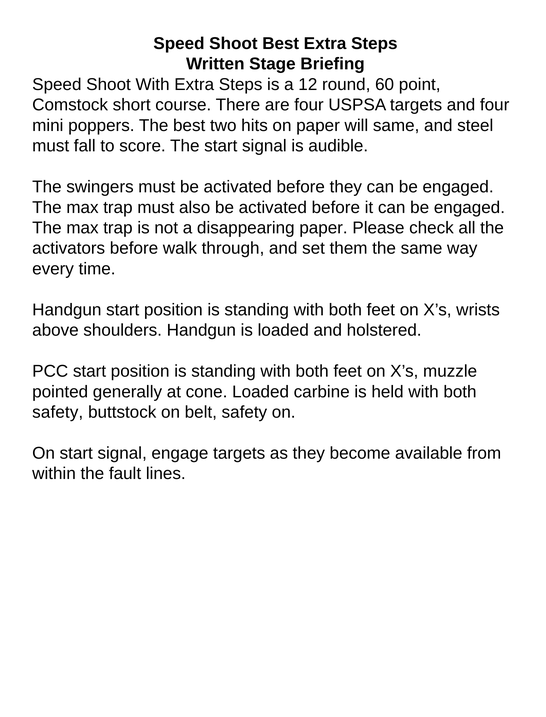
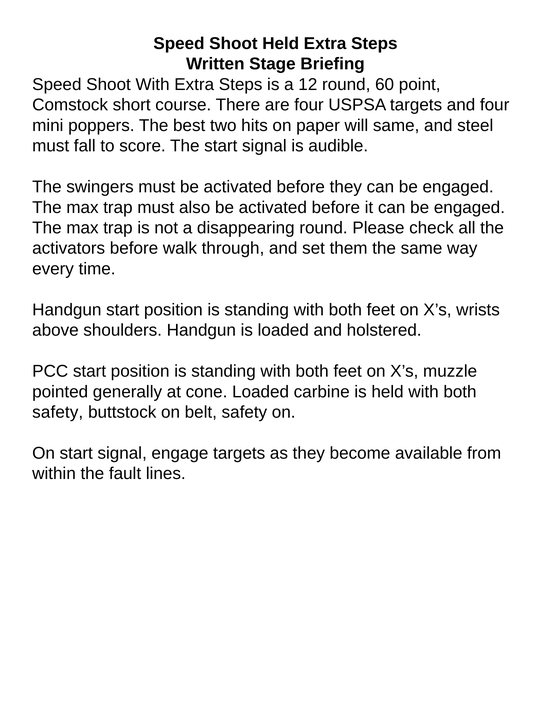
Shoot Best: Best -> Held
disappearing paper: paper -> round
